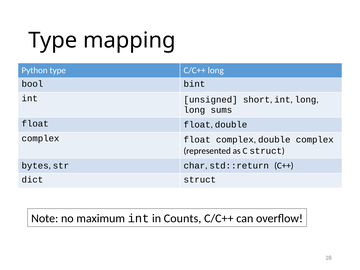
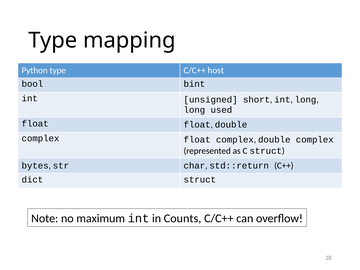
C/C++ long: long -> host
sums: sums -> used
